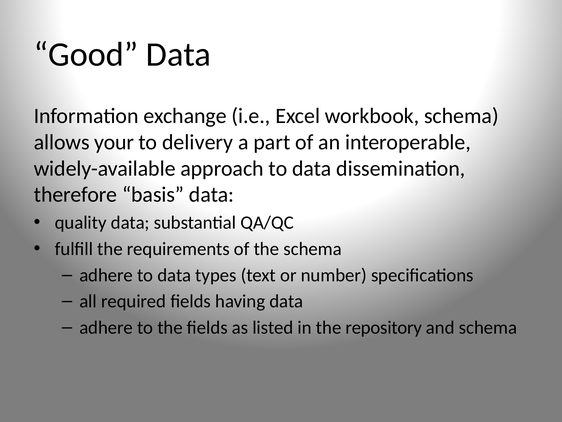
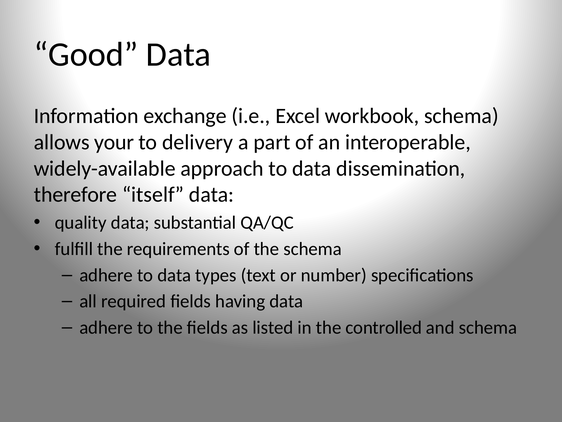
basis: basis -> itself
repository: repository -> controlled
